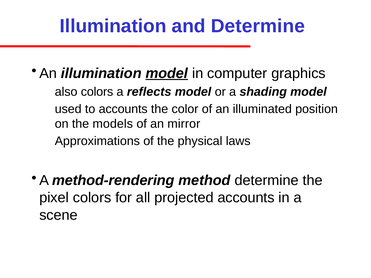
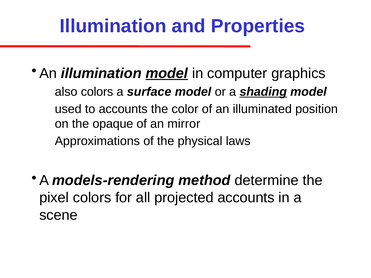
and Determine: Determine -> Properties
reflects: reflects -> surface
shading underline: none -> present
models: models -> opaque
method-rendering: method-rendering -> models-rendering
